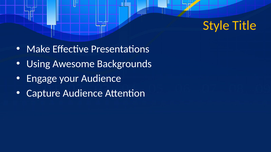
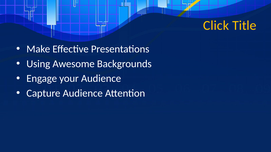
Style: Style -> Click
